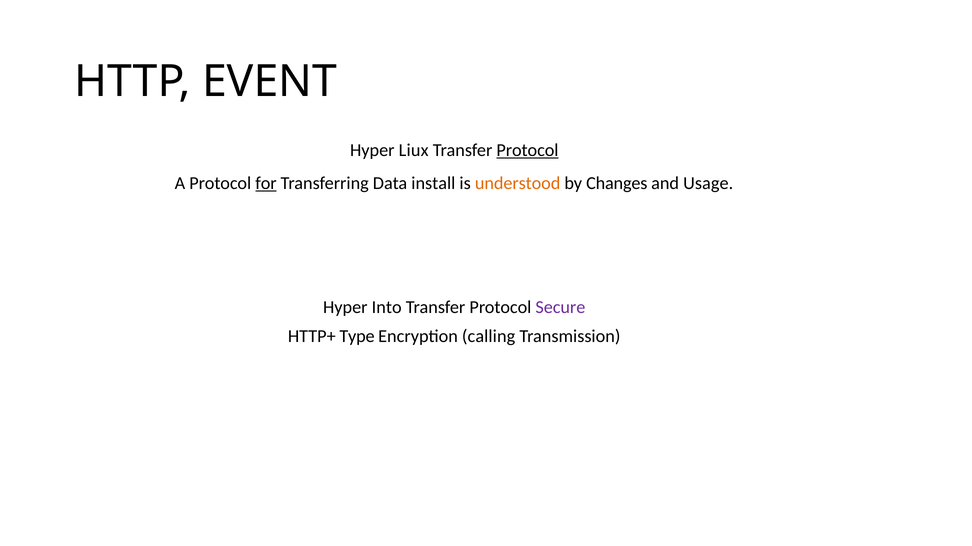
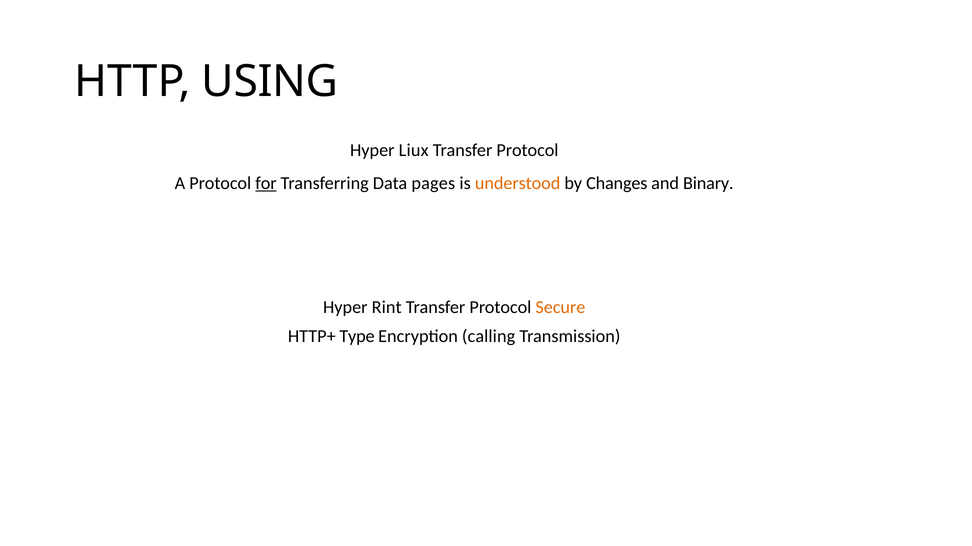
EVENT: EVENT -> USING
Protocol at (527, 151) underline: present -> none
install: install -> pages
Usage: Usage -> Binary
Into: Into -> Rint
Secure colour: purple -> orange
